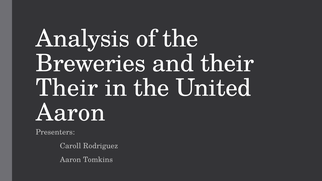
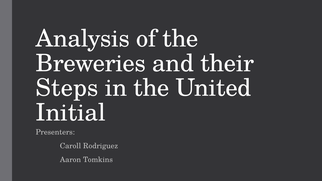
Their at (67, 88): Their -> Steps
Aaron at (71, 113): Aaron -> Initial
